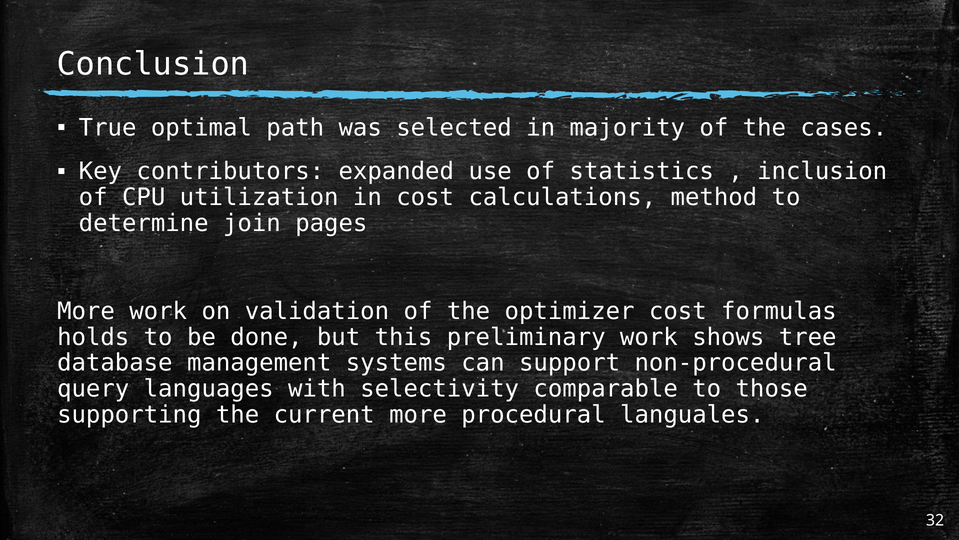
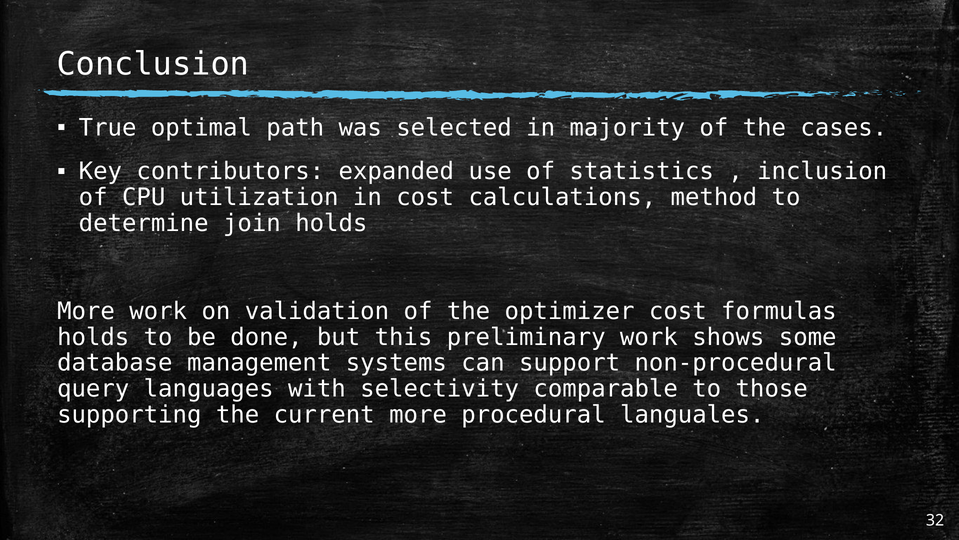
join pages: pages -> holds
tree: tree -> some
